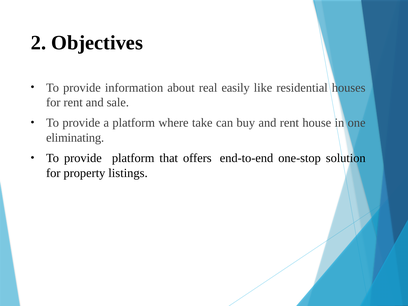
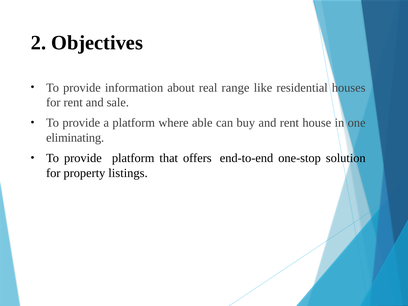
easily: easily -> range
take: take -> able
